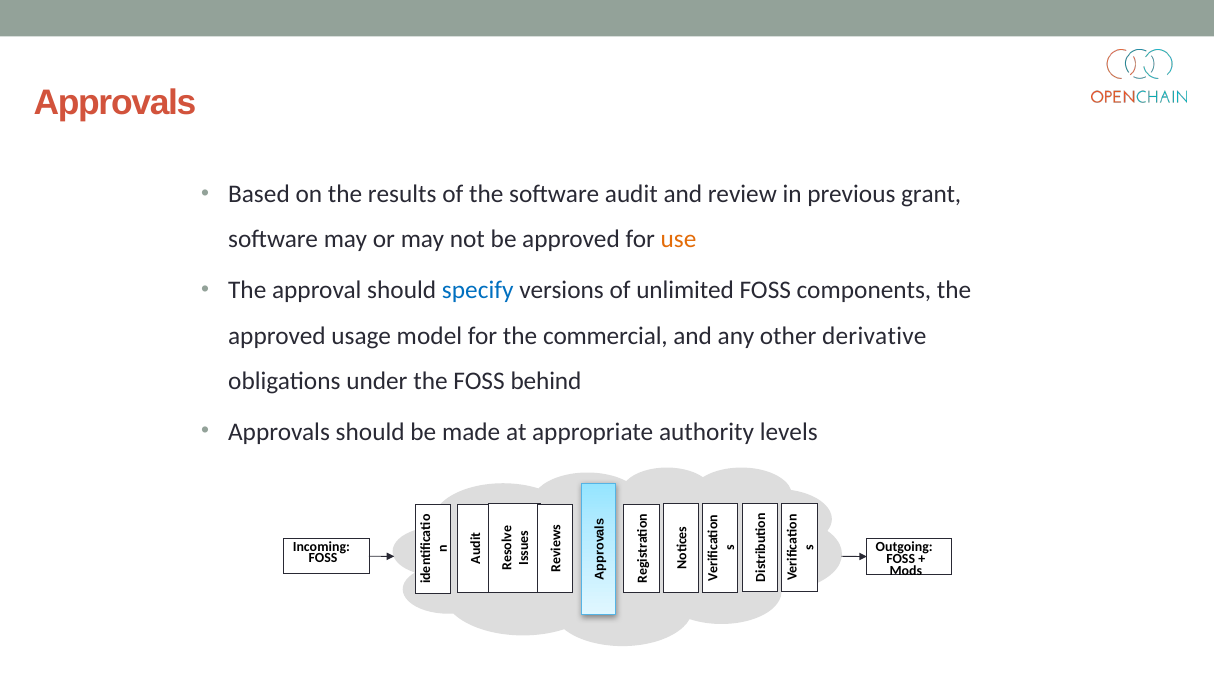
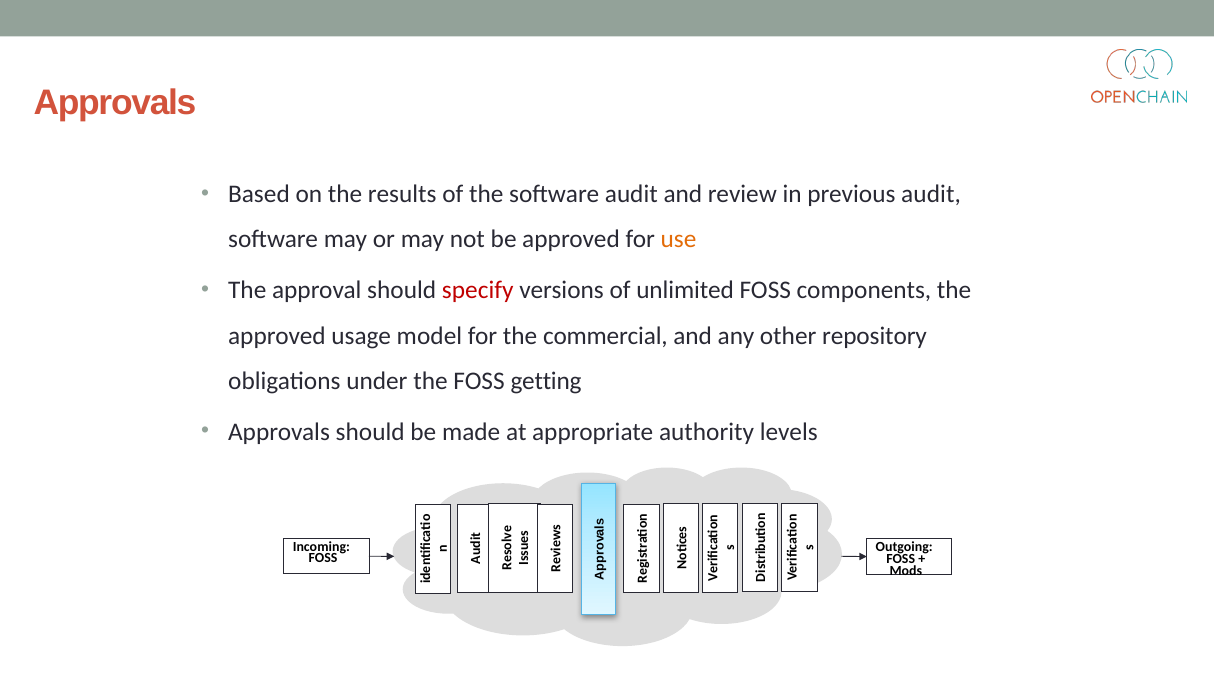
previous grant: grant -> audit
specify colour: blue -> red
derivative: derivative -> repository
behind: behind -> getting
